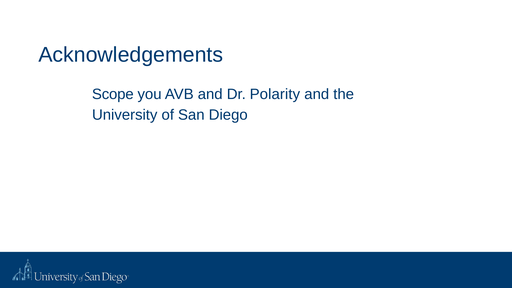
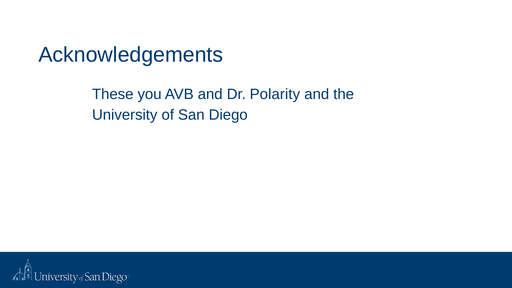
Scope: Scope -> These
